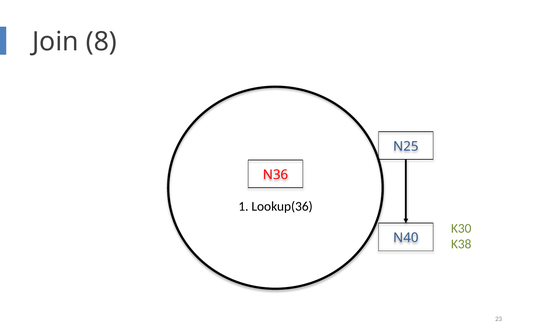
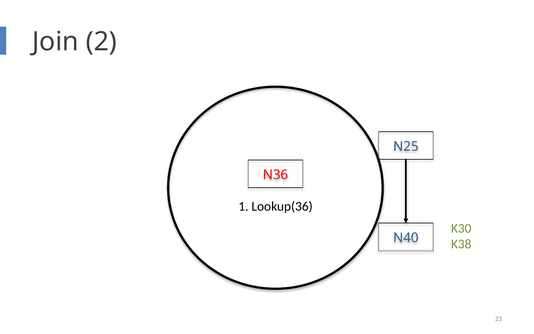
8: 8 -> 2
